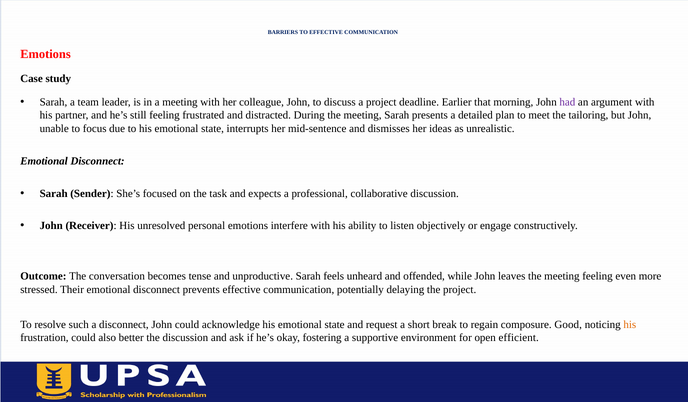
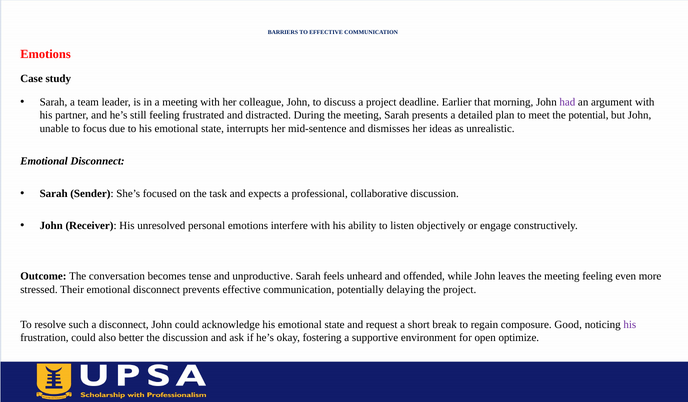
tailoring: tailoring -> potential
his at (630, 325) colour: orange -> purple
efficient: efficient -> optimize
